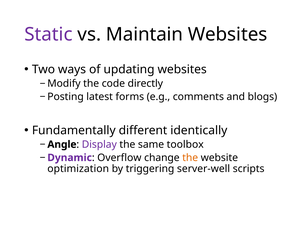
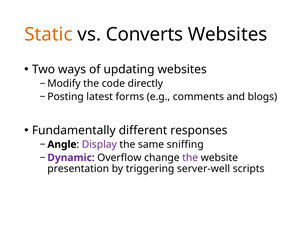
Static colour: purple -> orange
Maintain: Maintain -> Converts
identically: identically -> responses
toolbox: toolbox -> sniffing
the at (190, 158) colour: orange -> purple
optimization: optimization -> presentation
